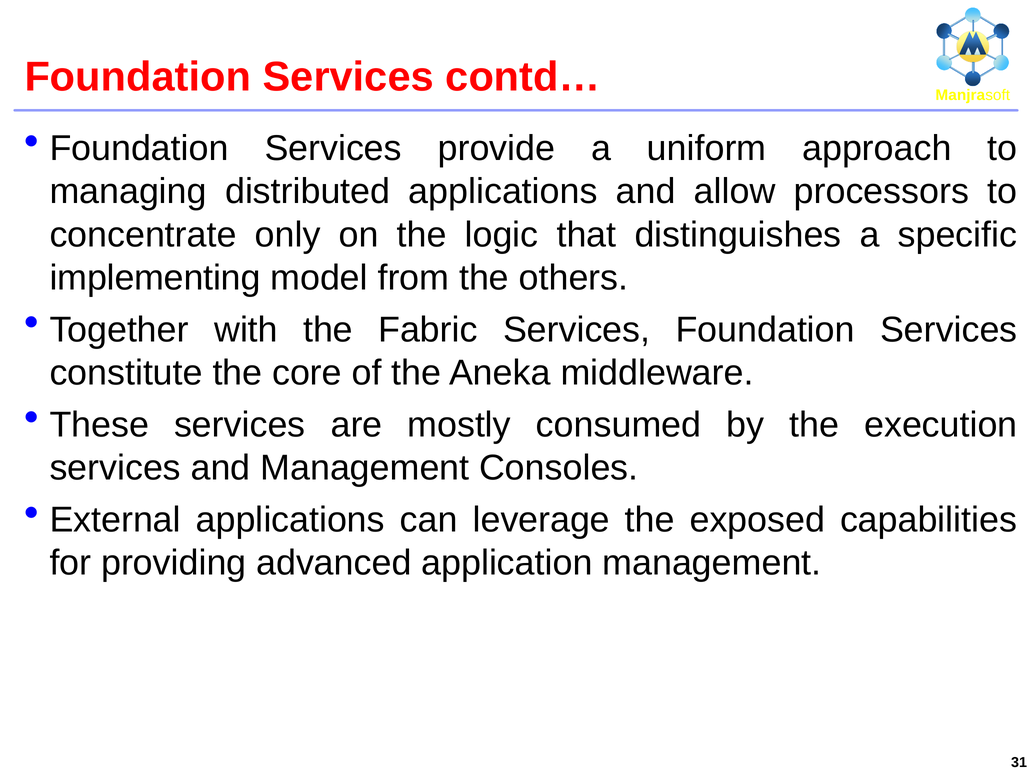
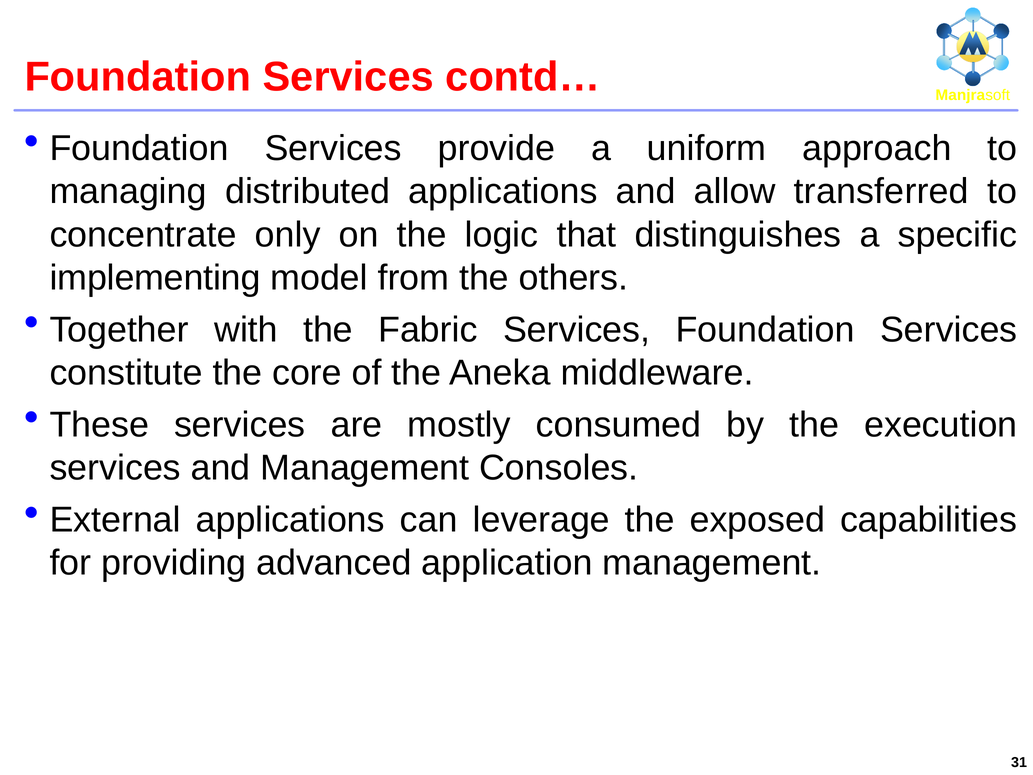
processors: processors -> transferred
